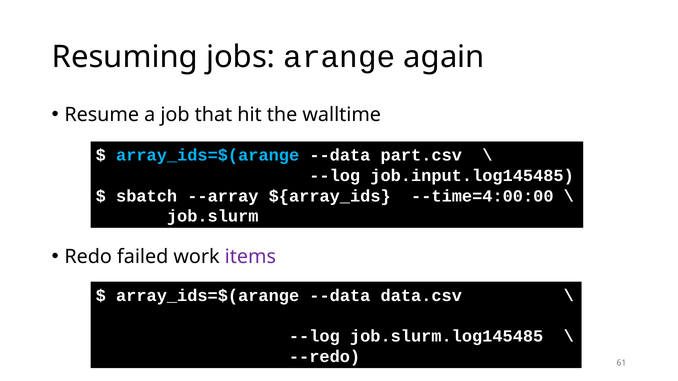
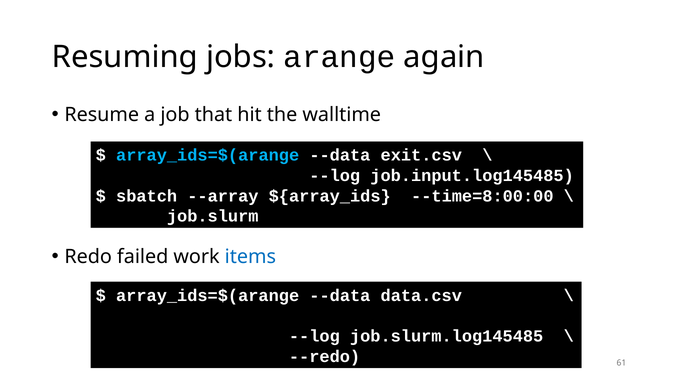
part.csv: part.csv -> exit.csv
--time=4:00:00: --time=4:00:00 -> --time=8:00:00
items colour: purple -> blue
